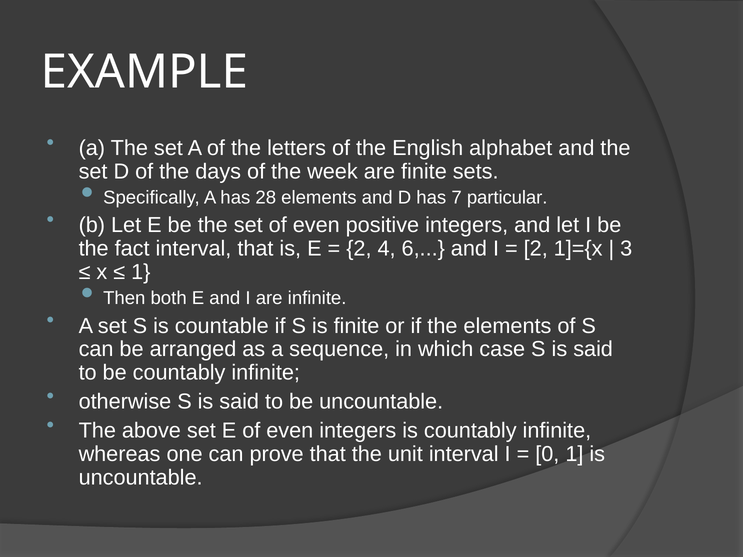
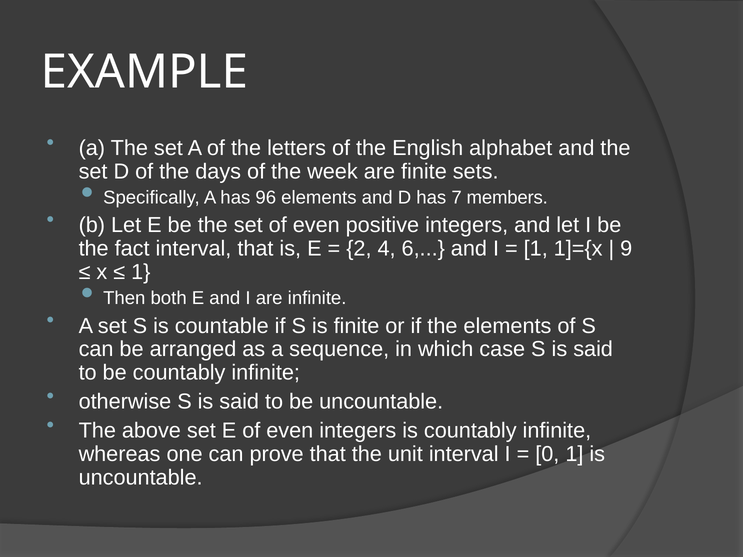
28: 28 -> 96
particular: particular -> members
2 at (536, 249): 2 -> 1
3: 3 -> 9
